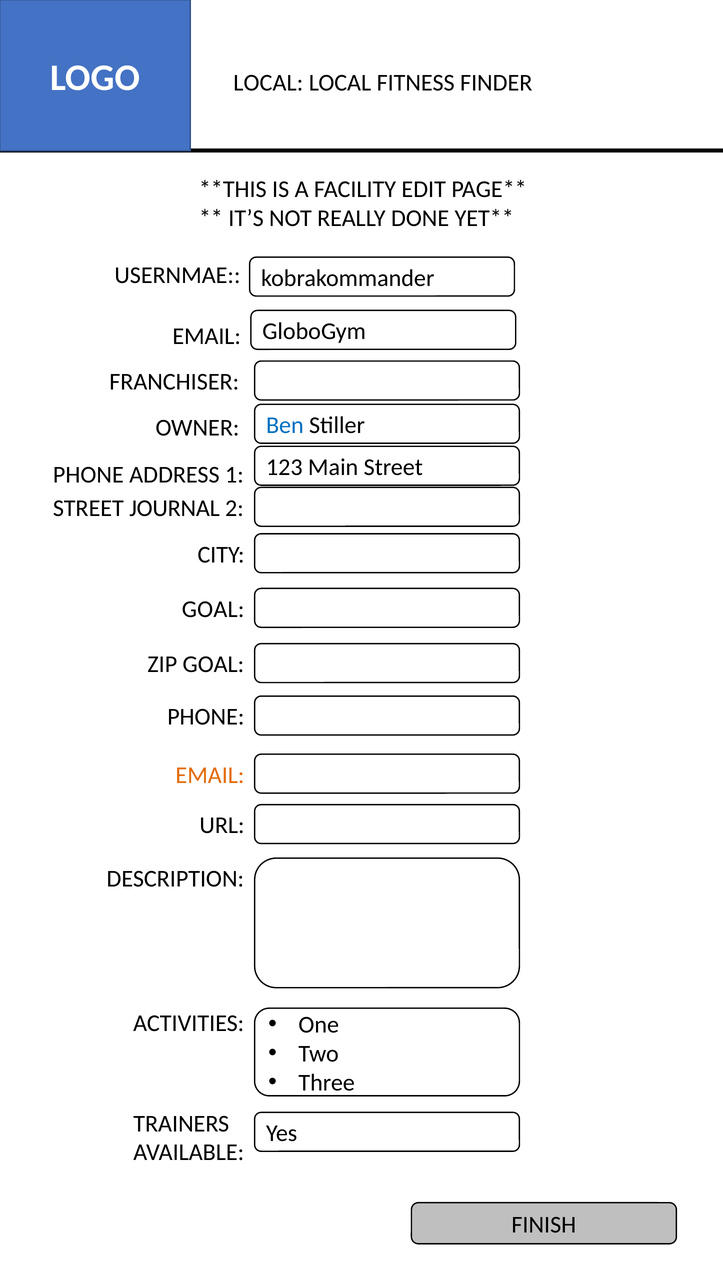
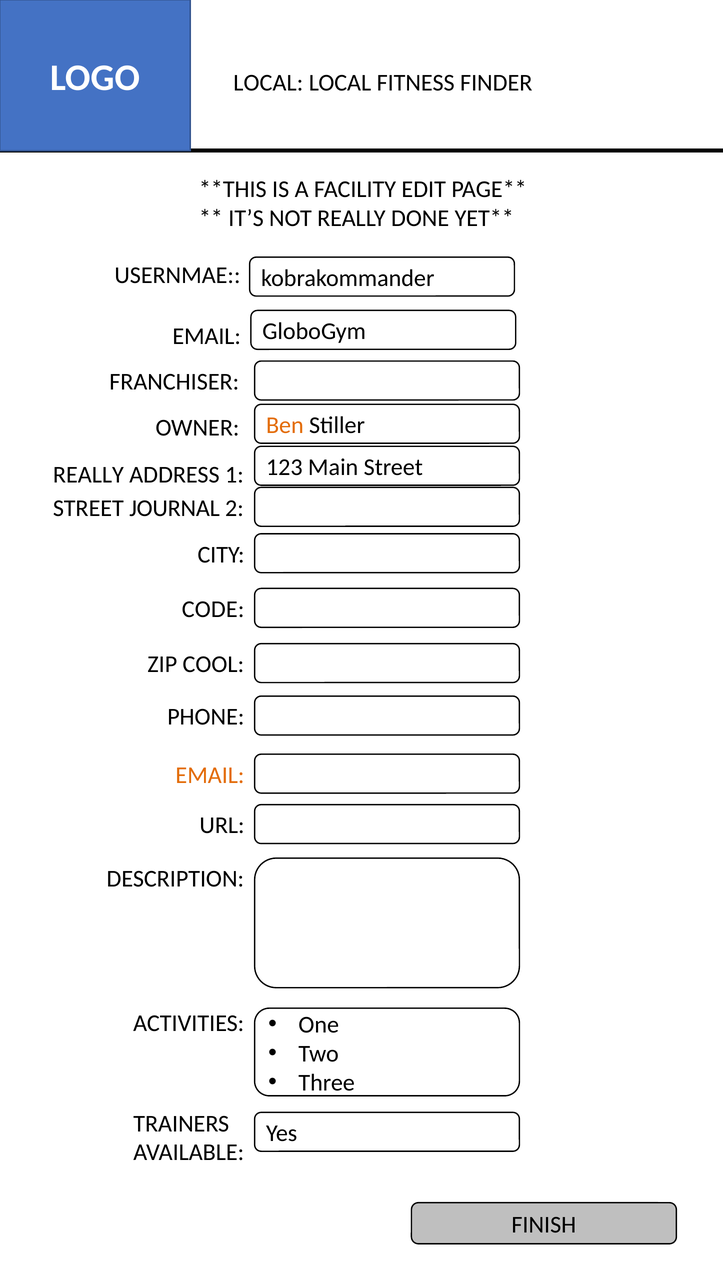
Ben colour: blue -> orange
PHONE at (88, 475): PHONE -> REALLY
GOAL at (213, 609): GOAL -> CODE
ZIP GOAL: GOAL -> COOL
